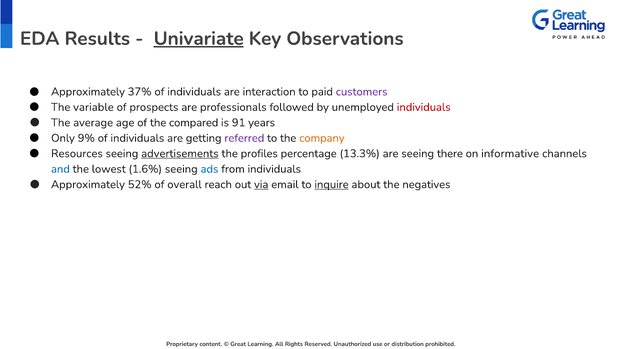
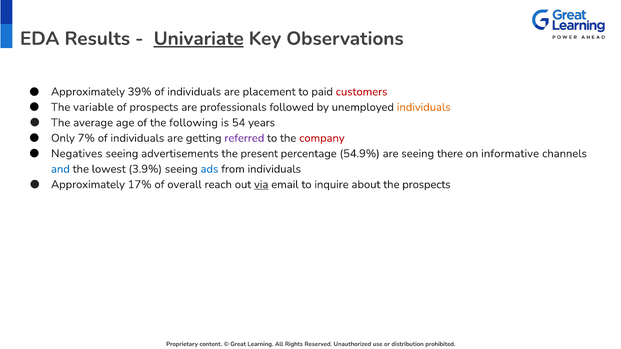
37%: 37% -> 39%
interaction: interaction -> placement
customers colour: purple -> red
individuals at (424, 107) colour: red -> orange
compared: compared -> following
91: 91 -> 54
9%: 9% -> 7%
company colour: orange -> red
Resources: Resources -> Negatives
advertisements underline: present -> none
profiles: profiles -> present
13.3%: 13.3% -> 54.9%
1.6%: 1.6% -> 3.9%
52%: 52% -> 17%
inquire underline: present -> none
the negatives: negatives -> prospects
